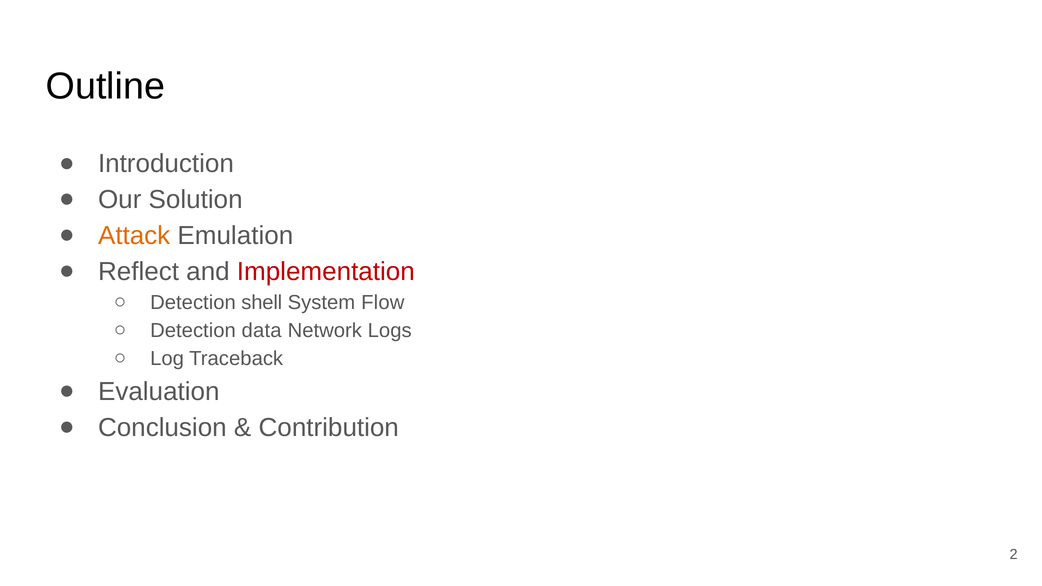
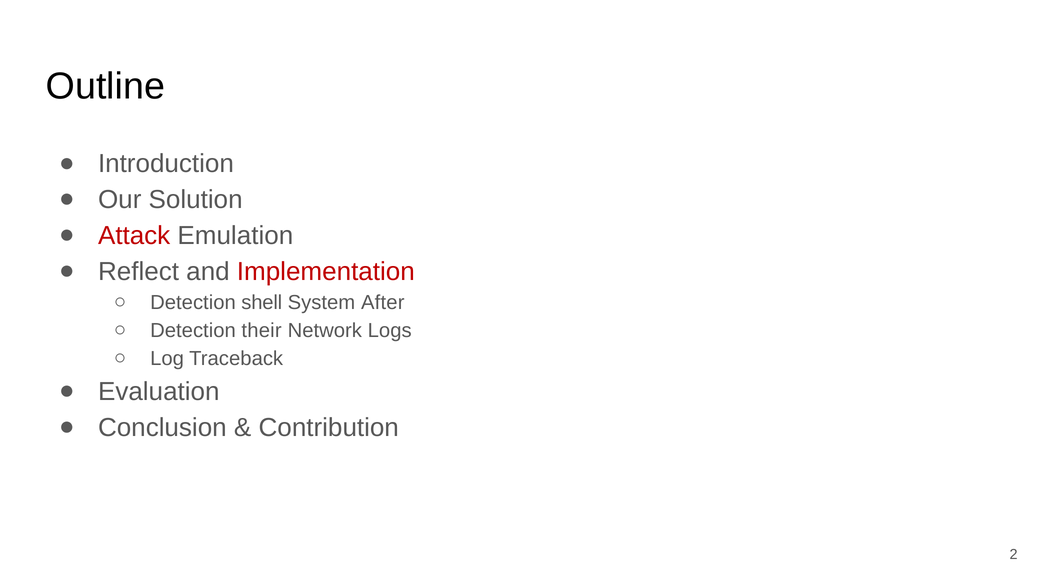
Attack colour: orange -> red
Flow: Flow -> After
data: data -> their
